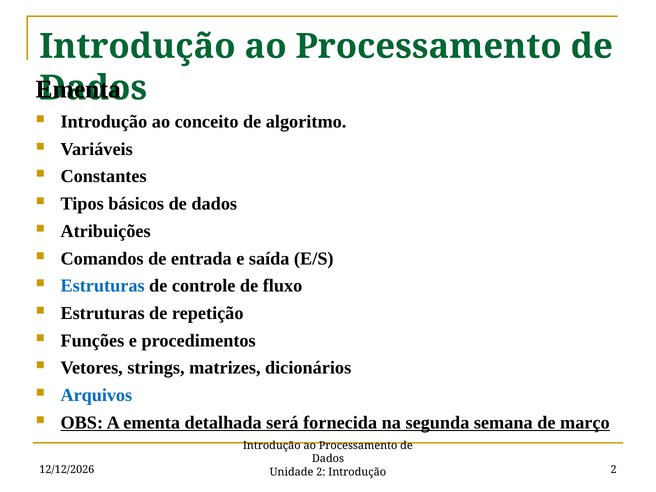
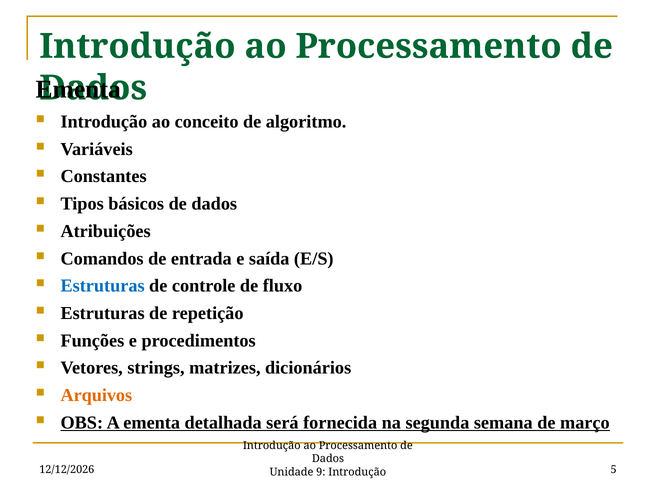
Arquivos colour: blue -> orange
Unidade 2: 2 -> 9
Introdução 2: 2 -> 5
